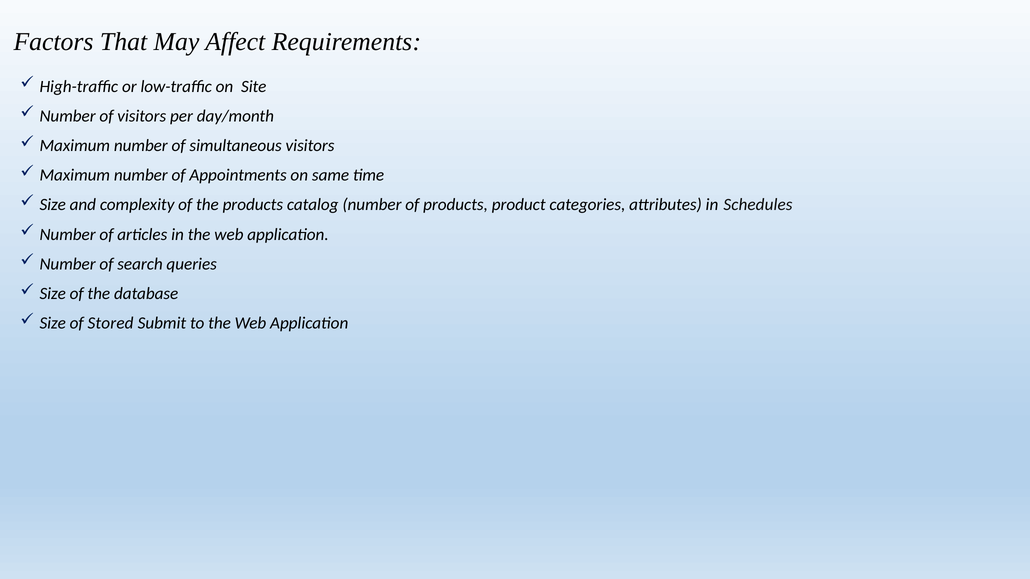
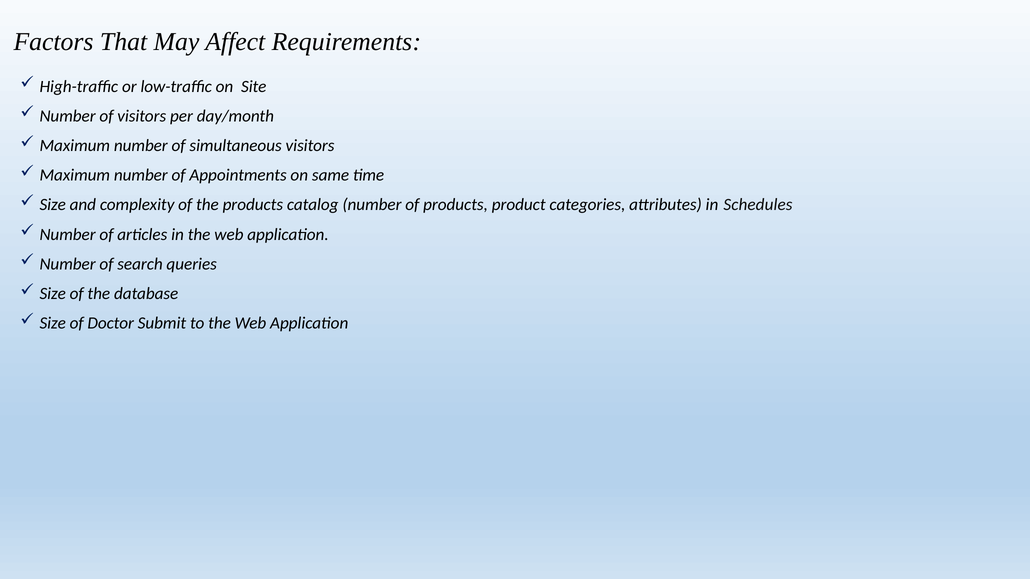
Stored: Stored -> Doctor
